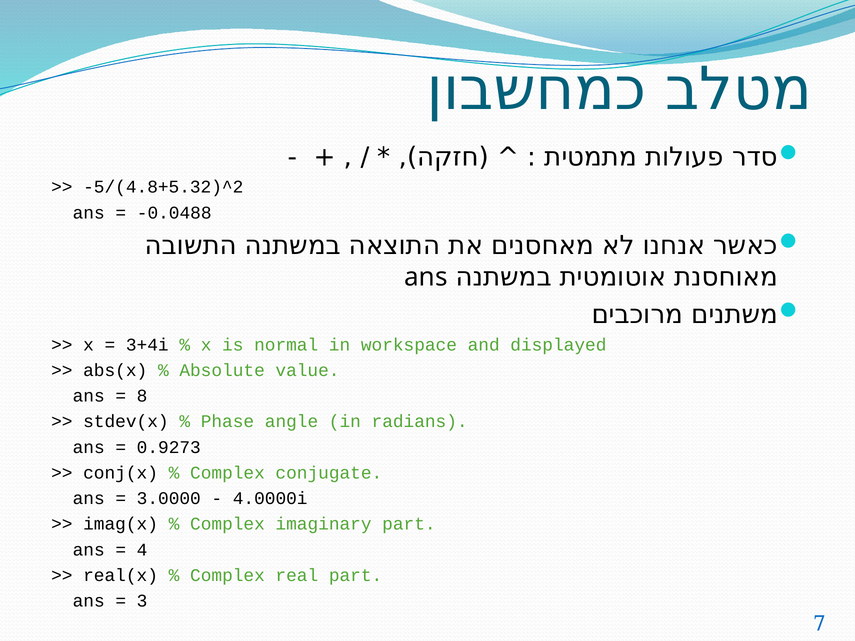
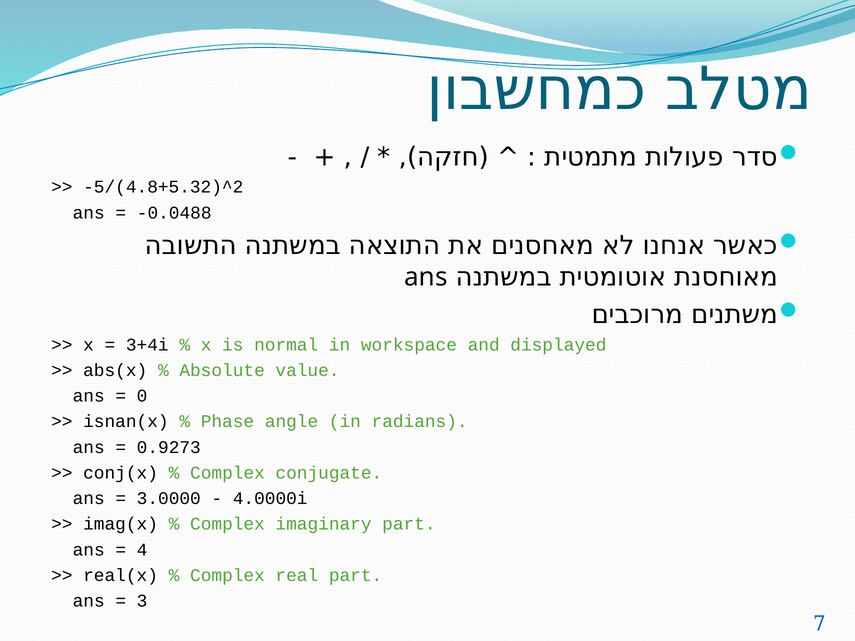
8: 8 -> 0
stdev(x: stdev(x -> isnan(x
